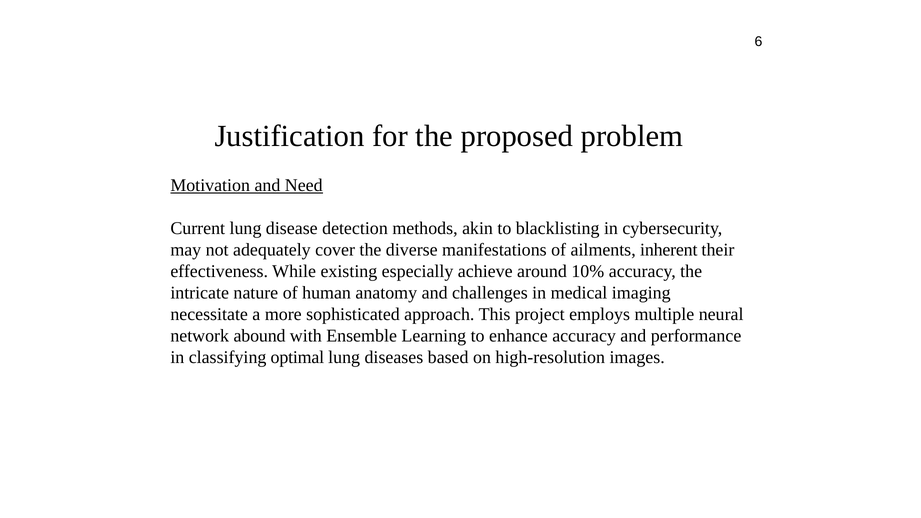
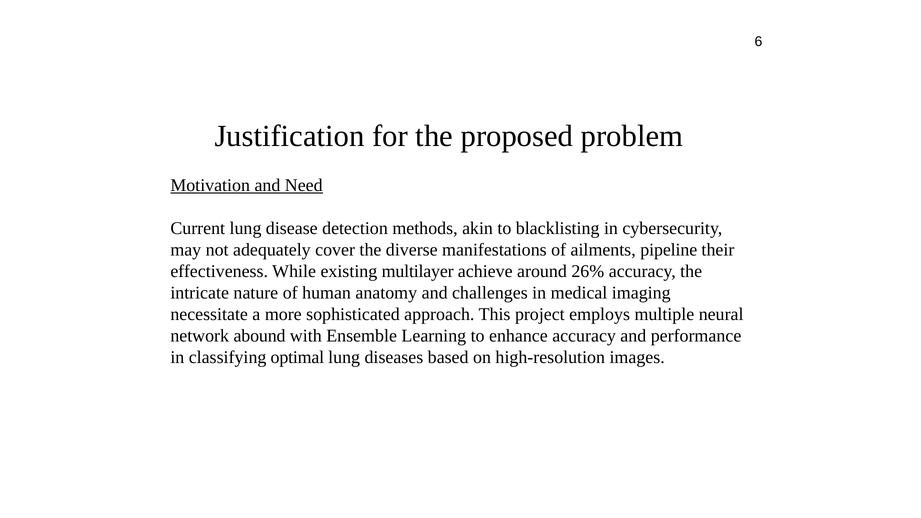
inherent: inherent -> pipeline
especially: especially -> multilayer
10%: 10% -> 26%
